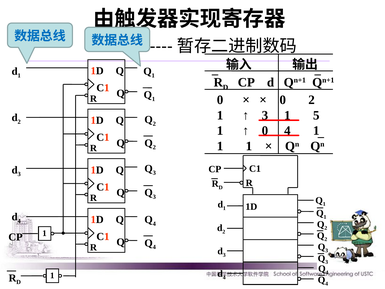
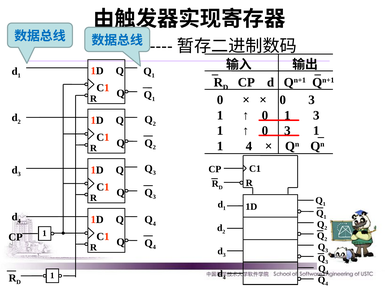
2 at (312, 100): 2 -> 3
3 at (265, 115): 3 -> 0
1 5: 5 -> 3
4 at (287, 131): 4 -> 3
1 at (249, 146): 1 -> 4
